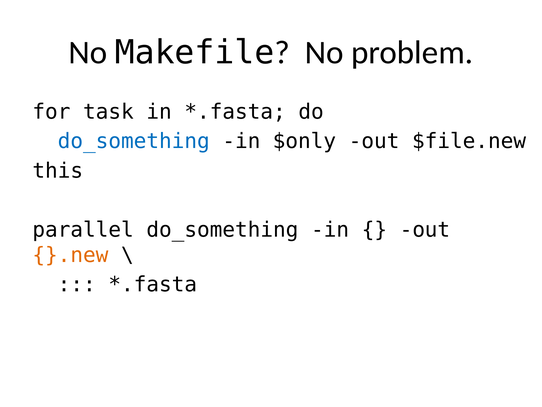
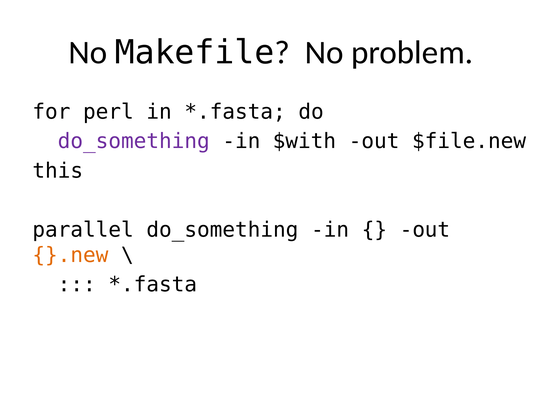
task: task -> perl
do_something at (134, 141) colour: blue -> purple
$only: $only -> $with
